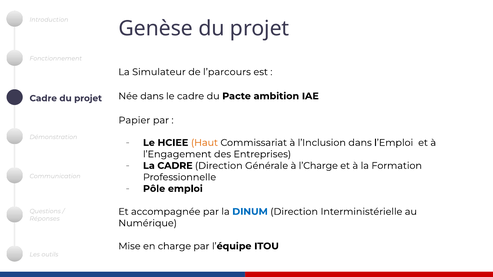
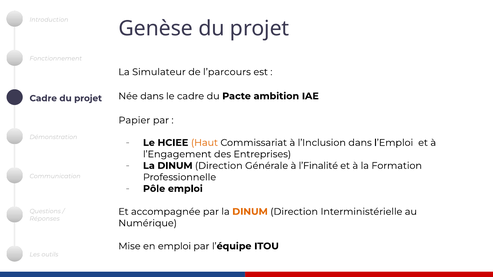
CADRE at (175, 166): CADRE -> DINUM
l’Charge: l’Charge -> l’Finalité
DINUM at (250, 212) colour: blue -> orange
en charge: charge -> emploi
